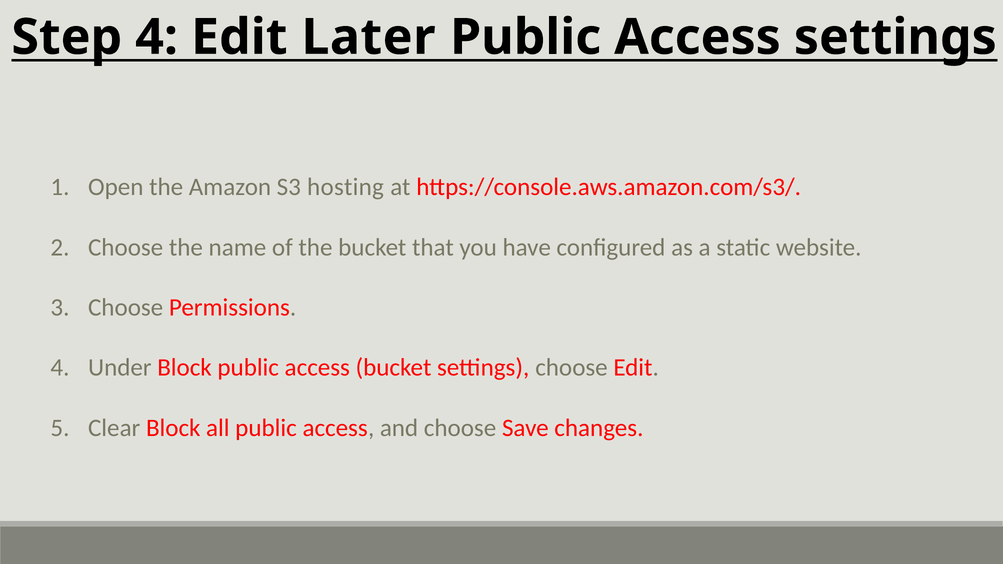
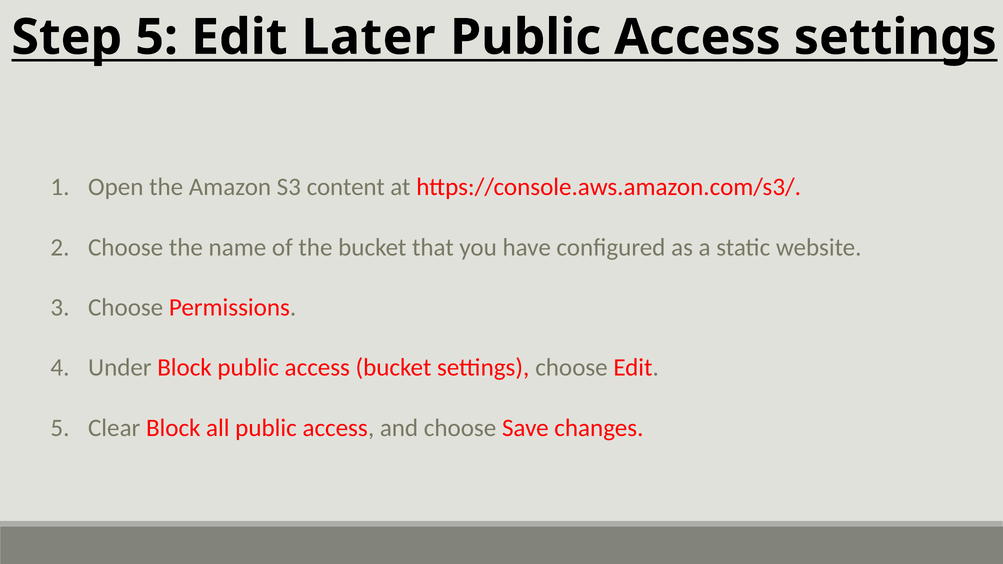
Step 4: 4 -> 5
hosting: hosting -> content
